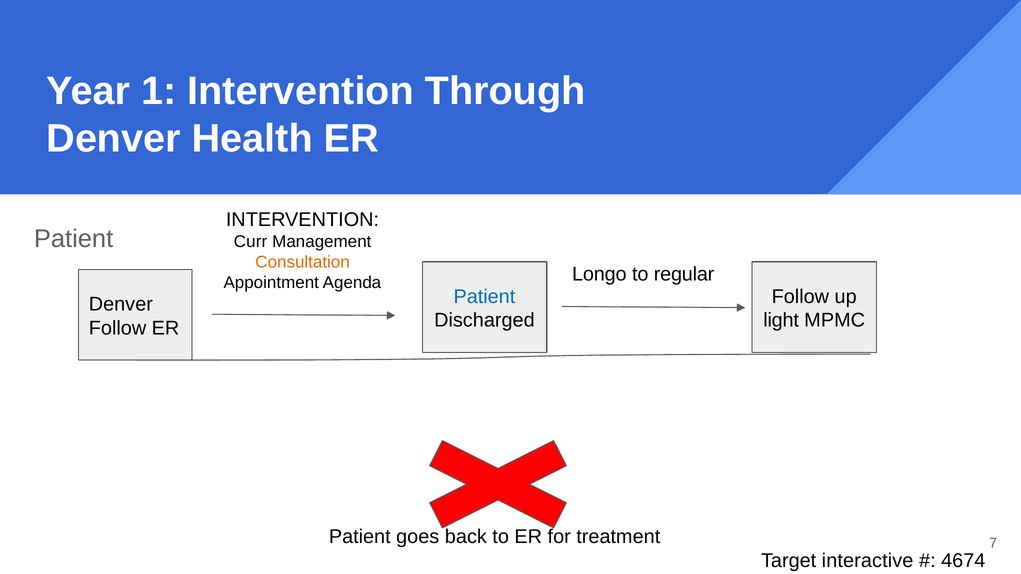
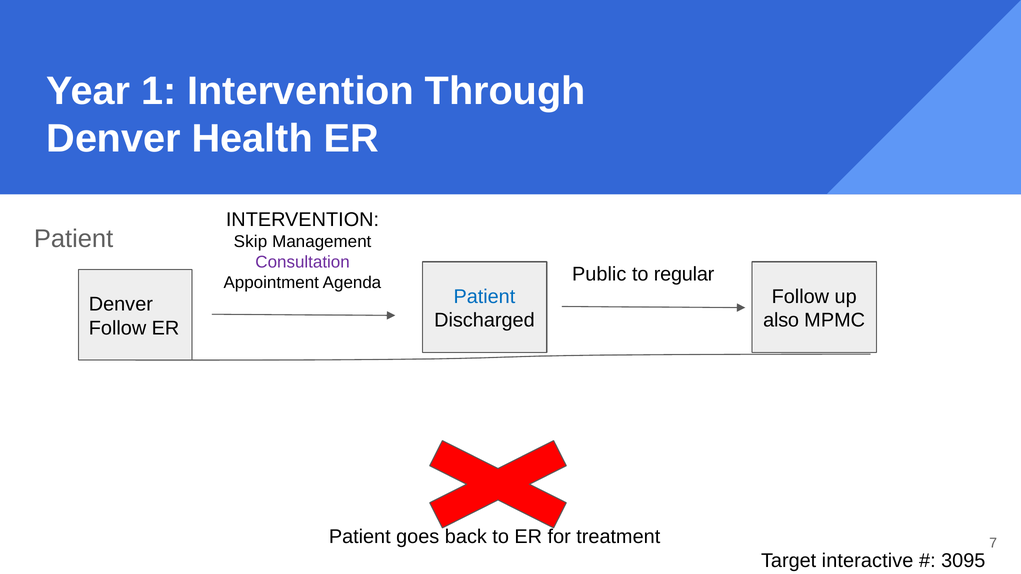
Curr: Curr -> Skip
Consultation colour: orange -> purple
Longo: Longo -> Public
light: light -> also
4674: 4674 -> 3095
